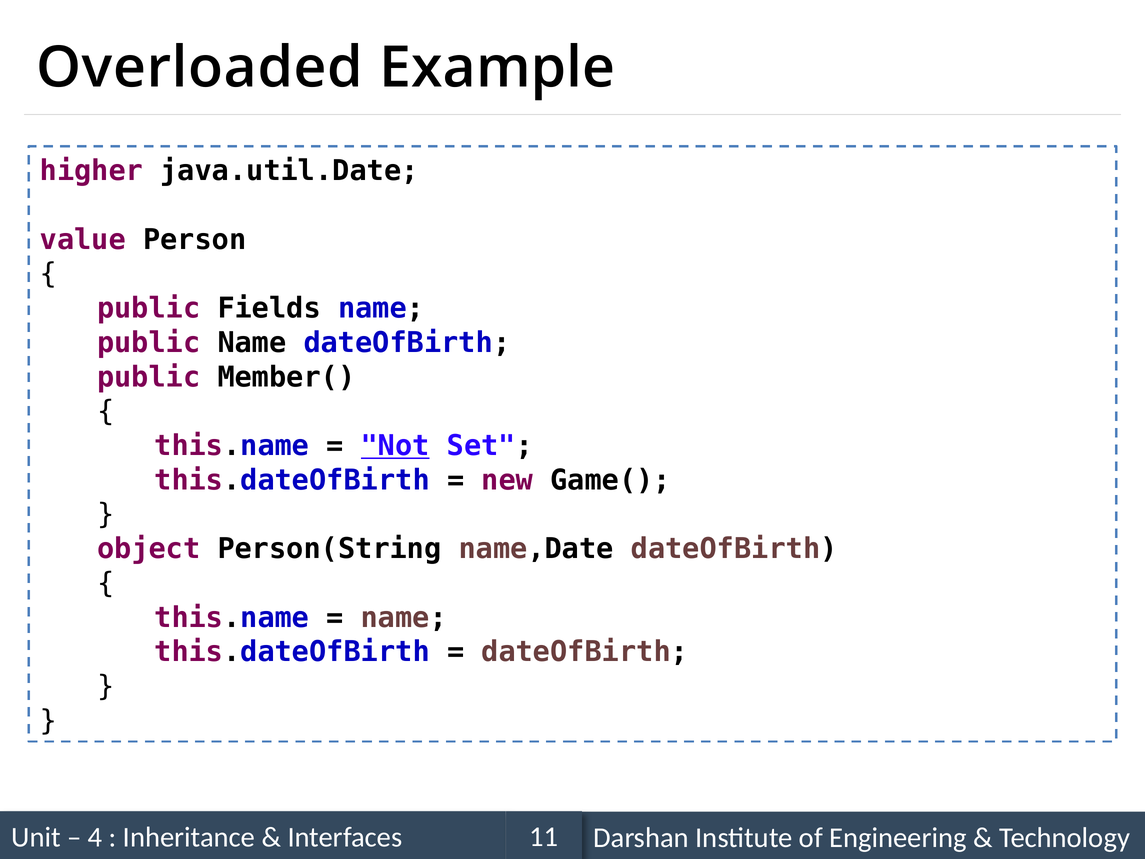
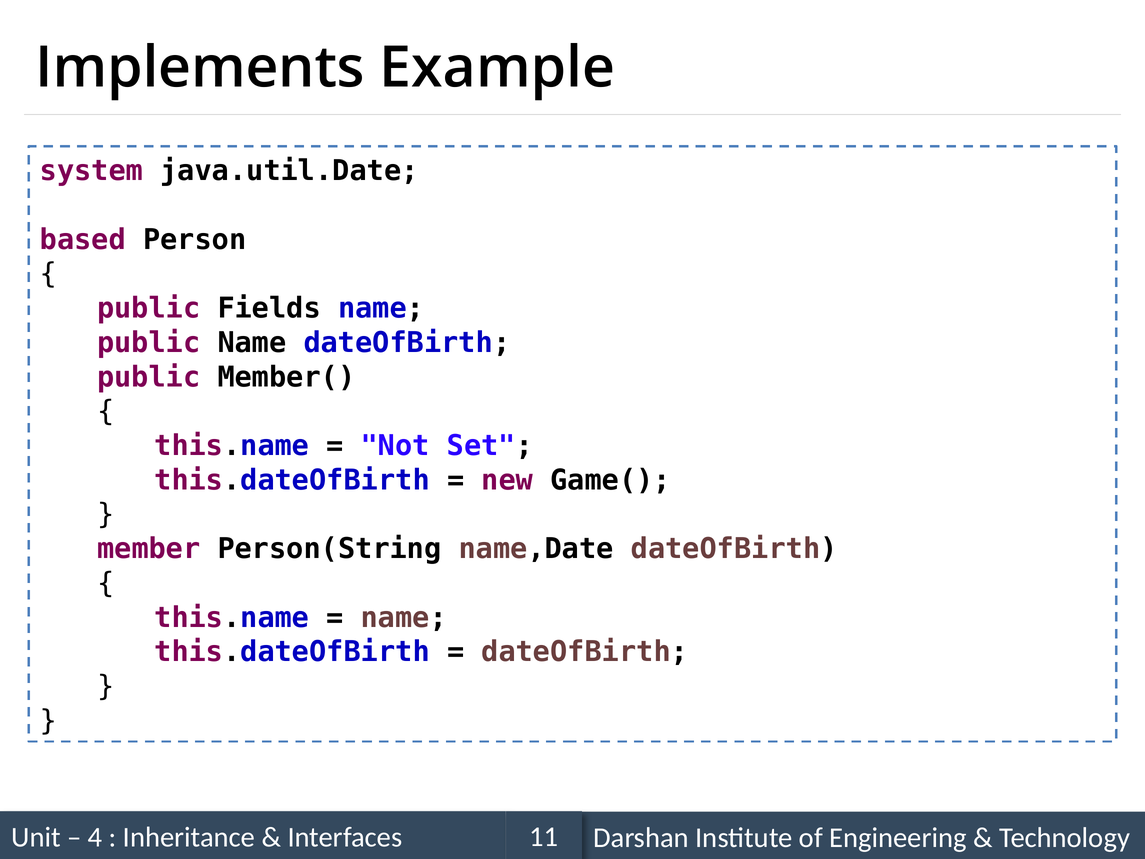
Overloaded: Overloaded -> Implements
higher: higher -> system
value: value -> based
Not underline: present -> none
object: object -> member
